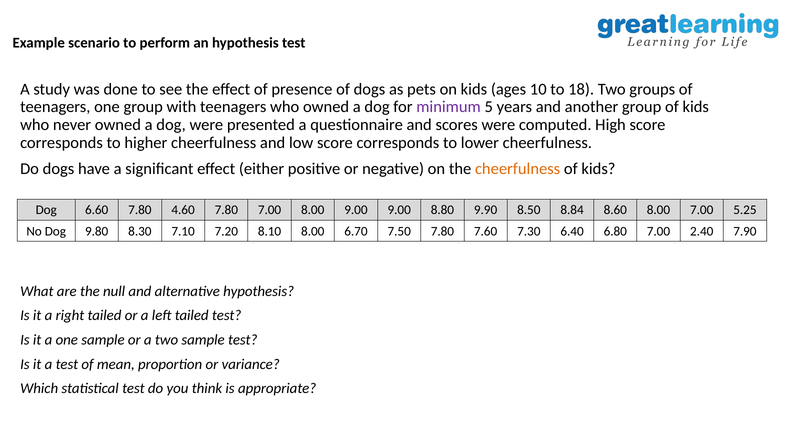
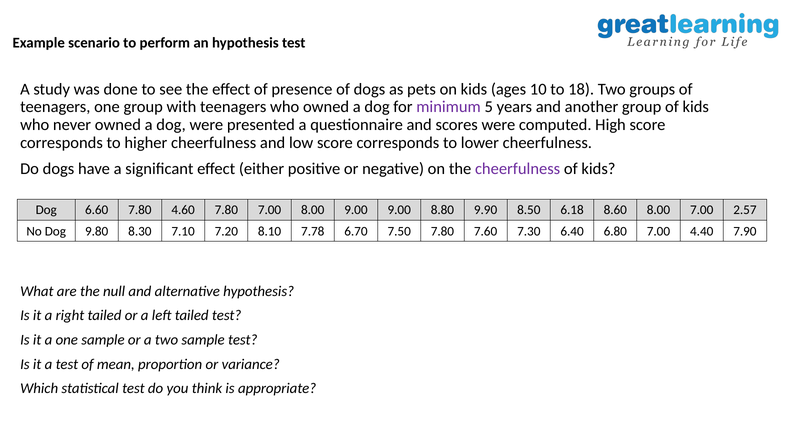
cheerfulness at (518, 169) colour: orange -> purple
8.84: 8.84 -> 6.18
5.25: 5.25 -> 2.57
8.10 8.00: 8.00 -> 7.78
2.40: 2.40 -> 4.40
